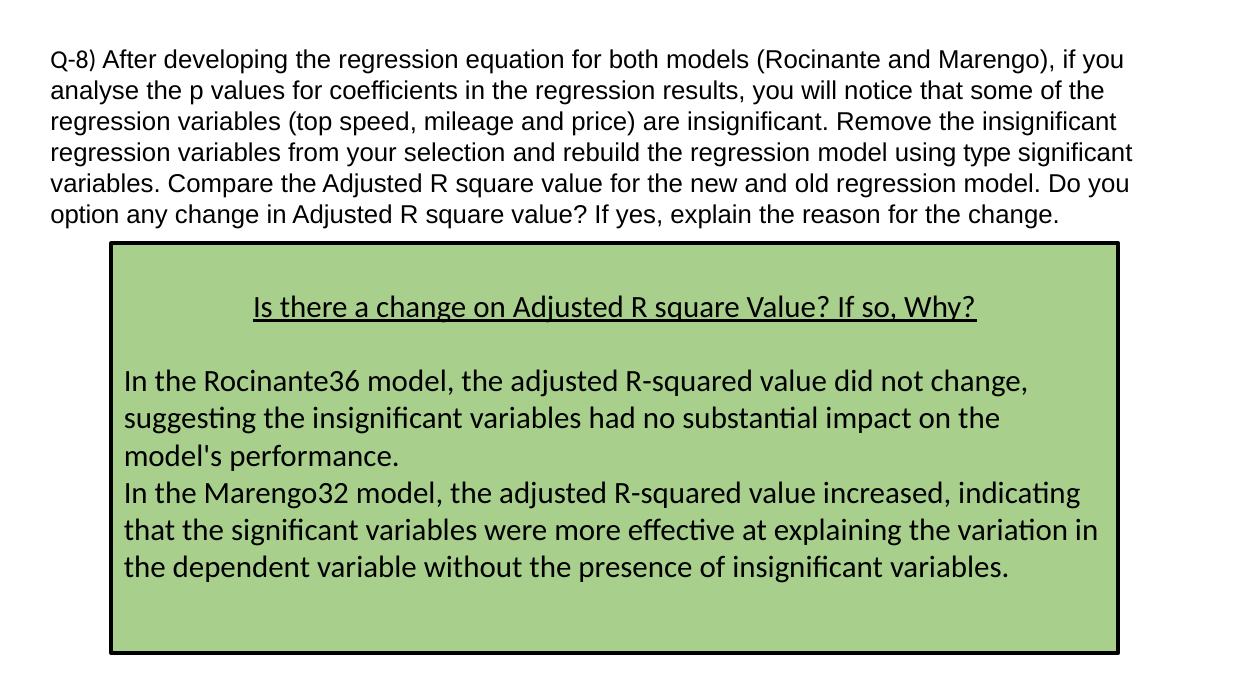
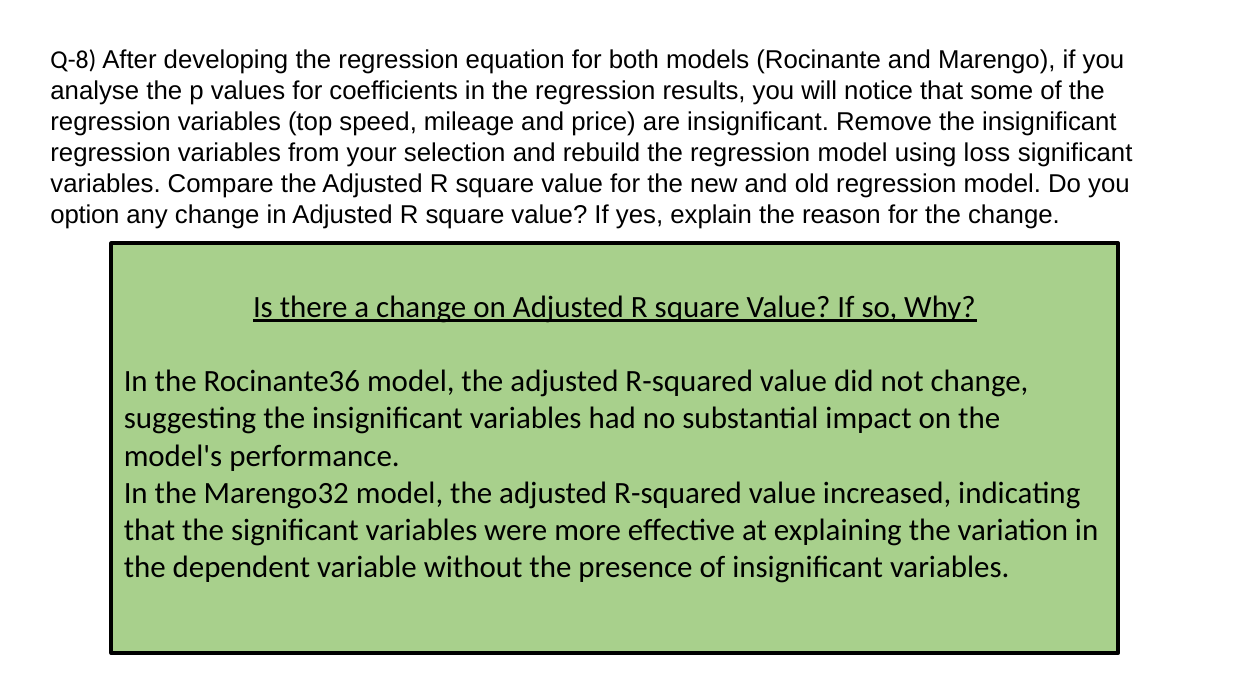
type: type -> loss
